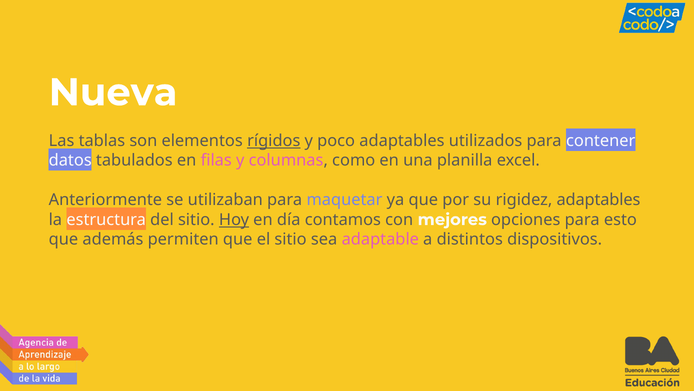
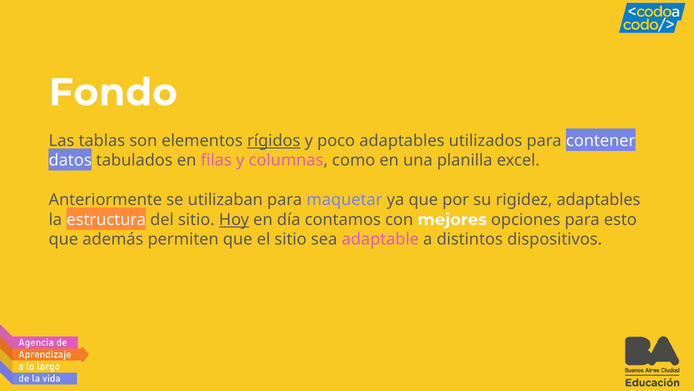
Nueva: Nueva -> Fondo
